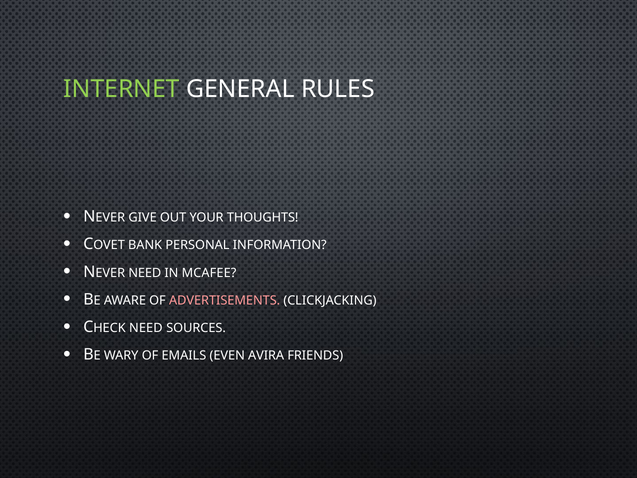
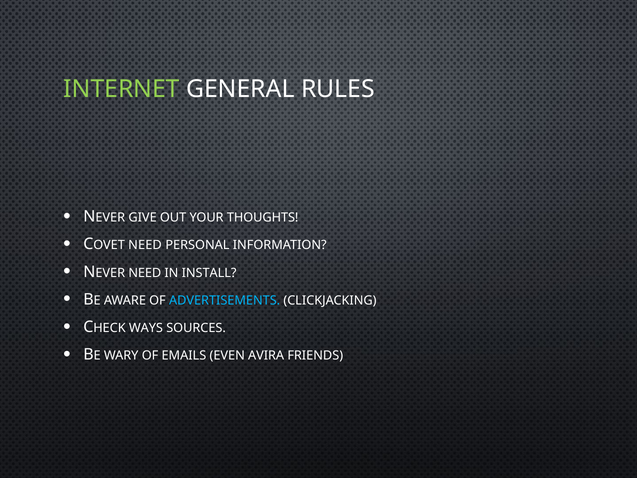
BANK at (145, 245): BANK -> NEED
MCAFEE: MCAFEE -> INSTALL
ADVERTISEMENTS colour: pink -> light blue
NEED at (146, 328): NEED -> WAYS
